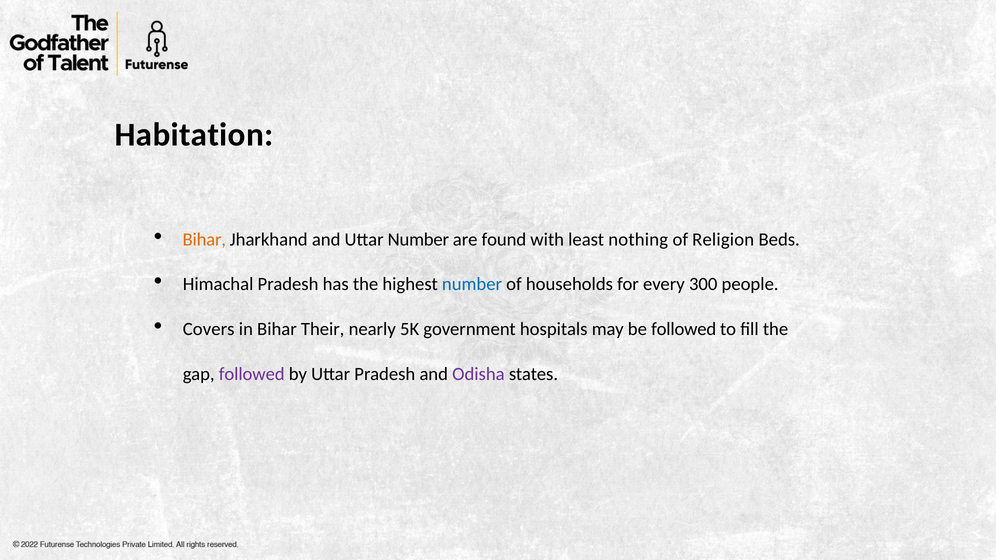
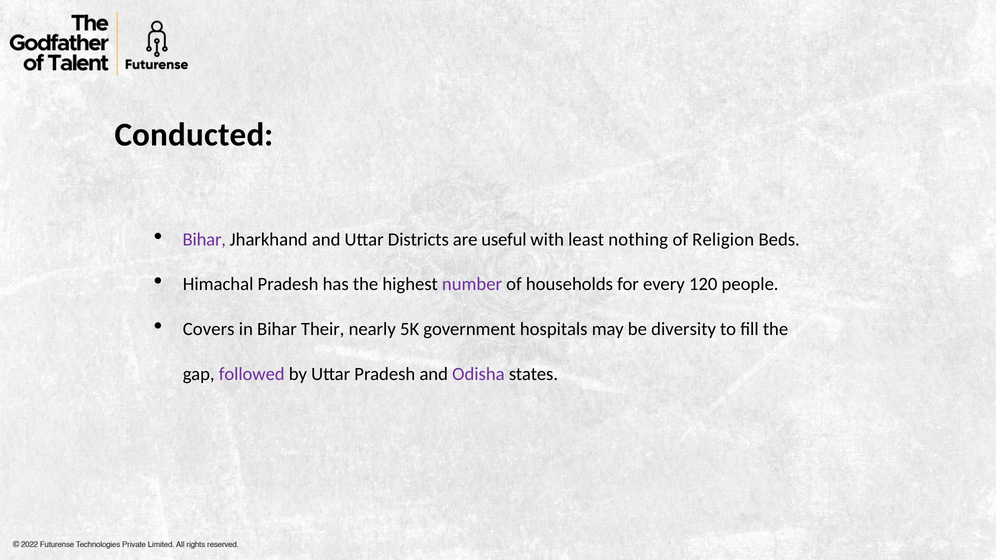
Habitation: Habitation -> Conducted
Bihar at (204, 240) colour: orange -> purple
Uttar Number: Number -> Districts
found: found -> useful
number at (472, 284) colour: blue -> purple
300: 300 -> 120
be followed: followed -> diversity
